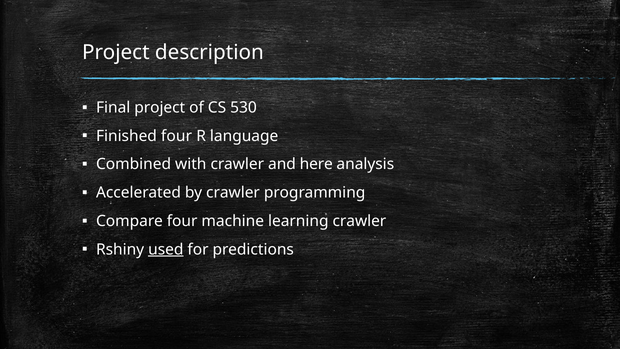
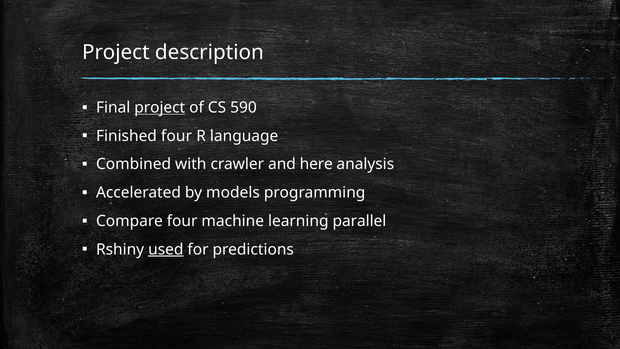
project at (160, 108) underline: none -> present
530: 530 -> 590
by crawler: crawler -> models
learning crawler: crawler -> parallel
